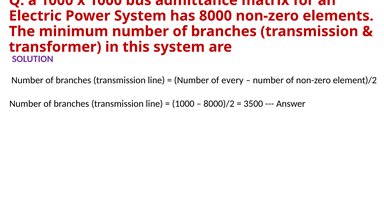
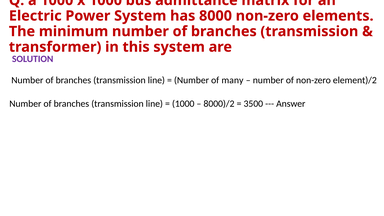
every: every -> many
